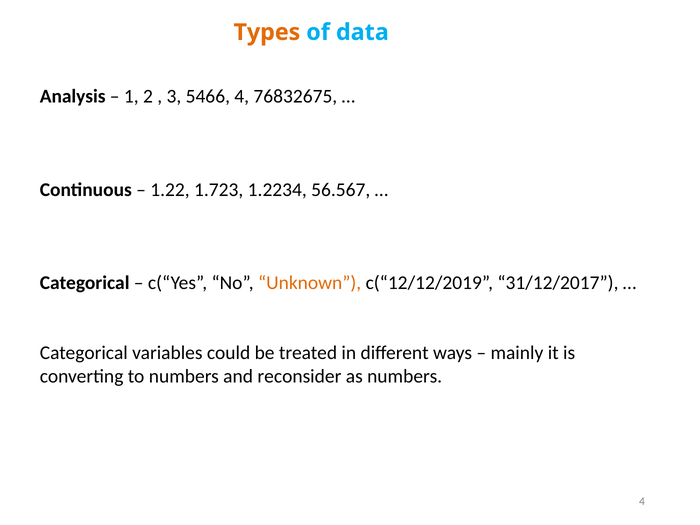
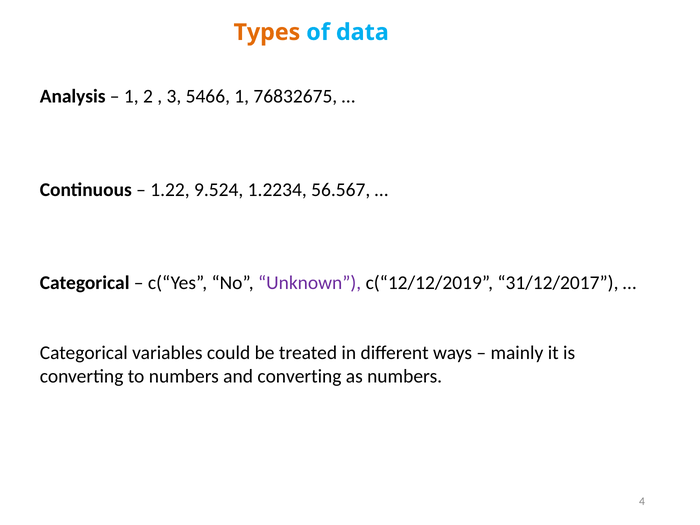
5466 4: 4 -> 1
1.723: 1.723 -> 9.524
Unknown colour: orange -> purple
and reconsider: reconsider -> converting
